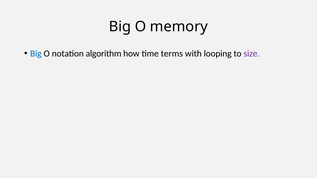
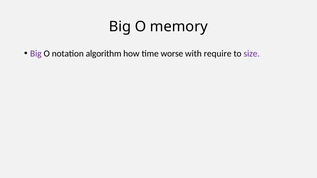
Big at (36, 54) colour: blue -> purple
terms: terms -> worse
looping: looping -> require
